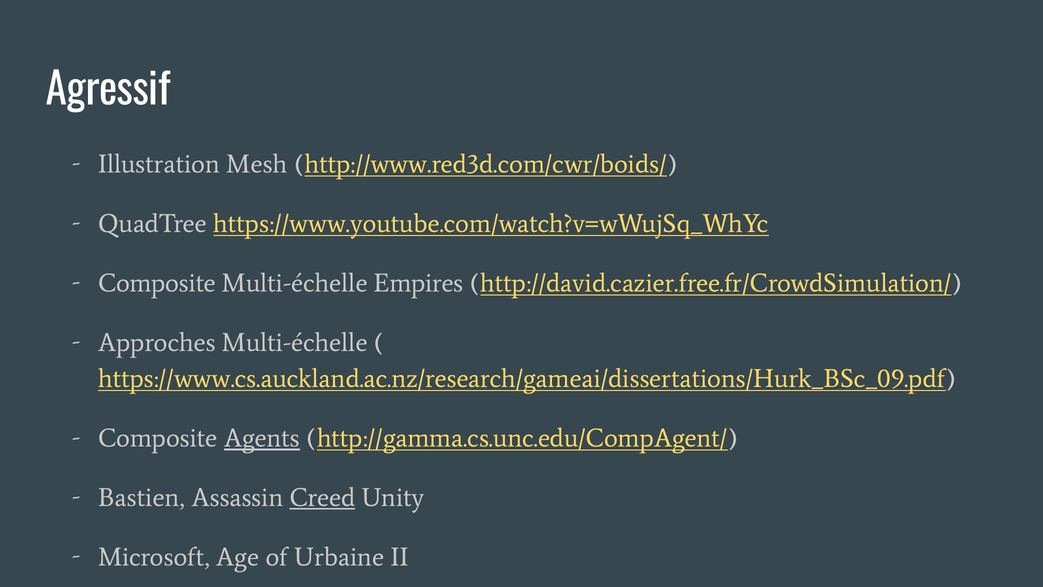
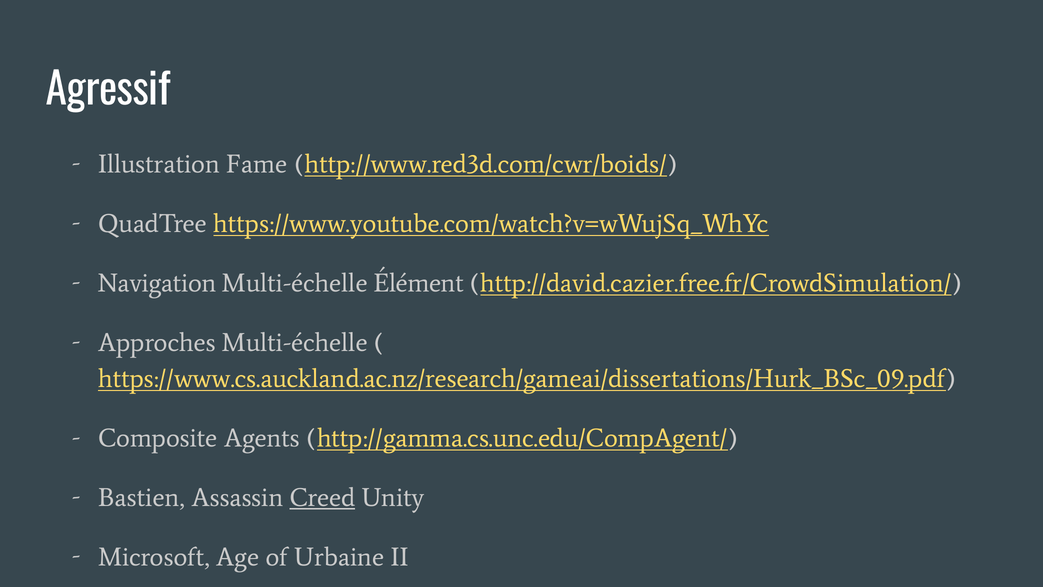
Mesh: Mesh -> Fame
Composite at (157, 283): Composite -> Navigation
Empires: Empires -> Élément
Agents underline: present -> none
